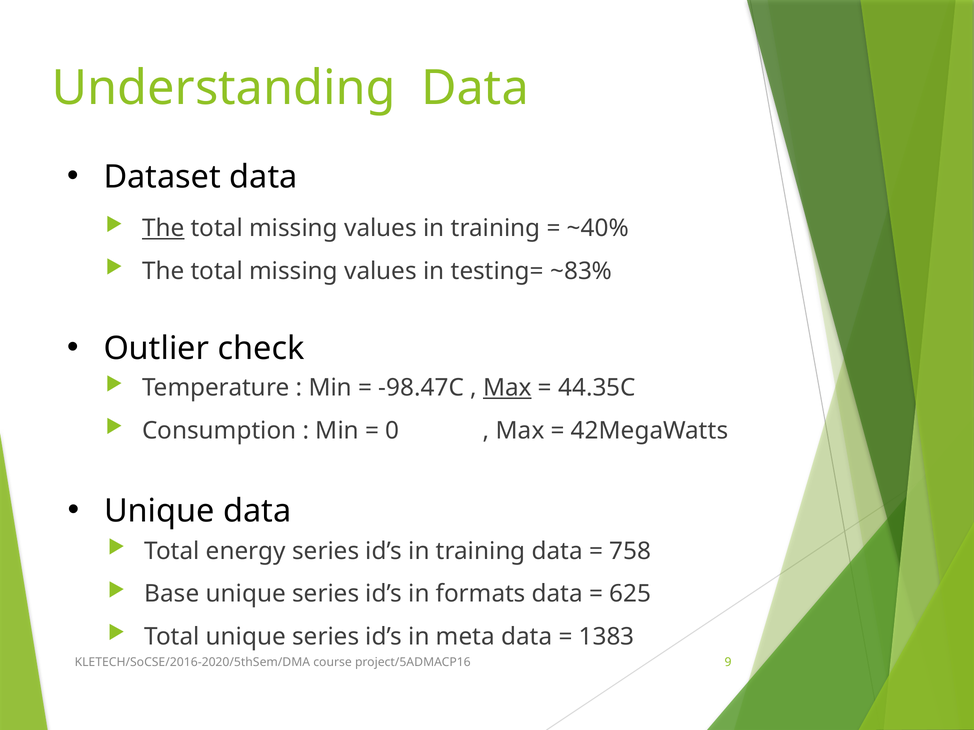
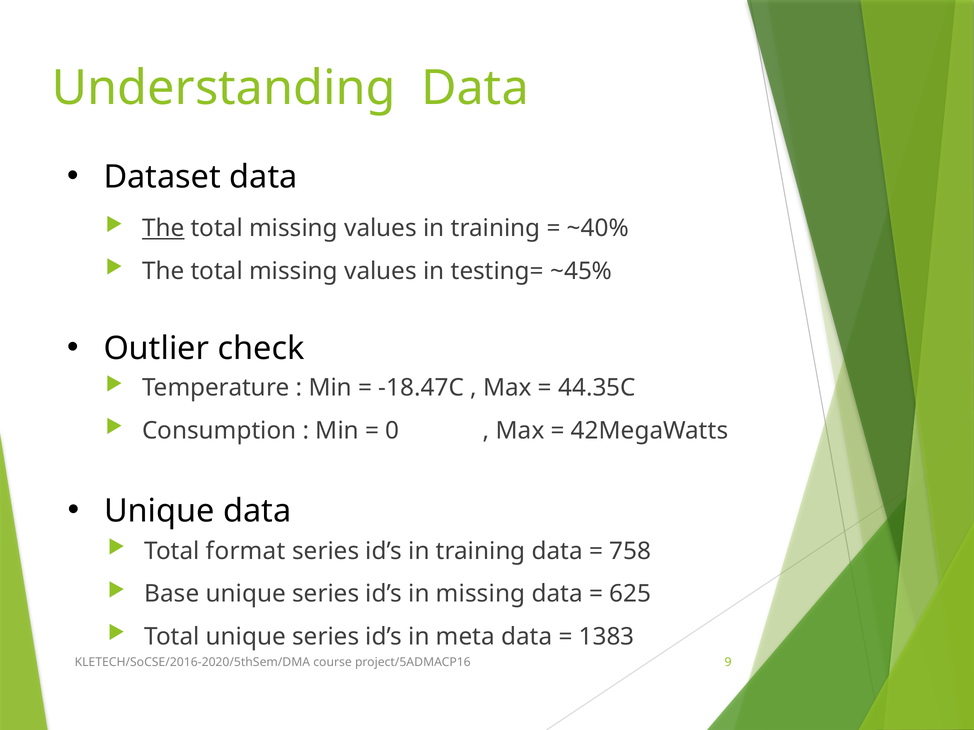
~83%: ~83% -> ~45%
-98.47C: -98.47C -> -18.47C
Max at (507, 388) underline: present -> none
energy: energy -> format
in formats: formats -> missing
